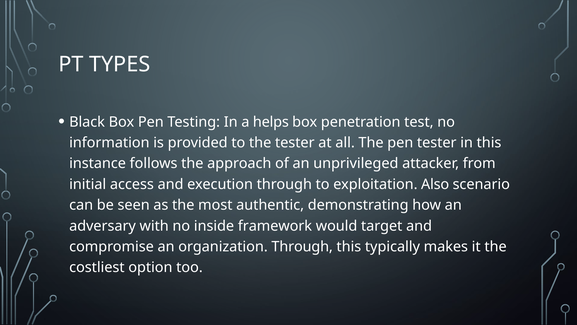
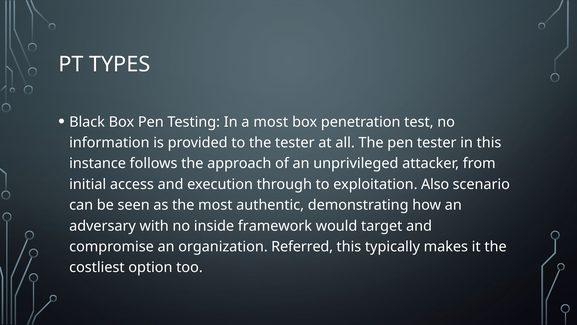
a helps: helps -> most
organization Through: Through -> Referred
